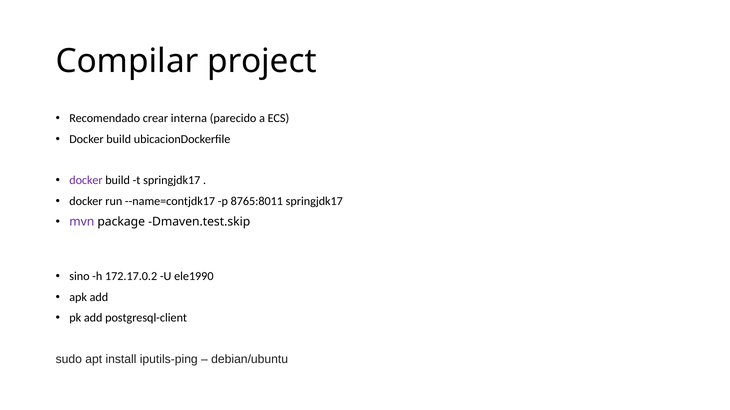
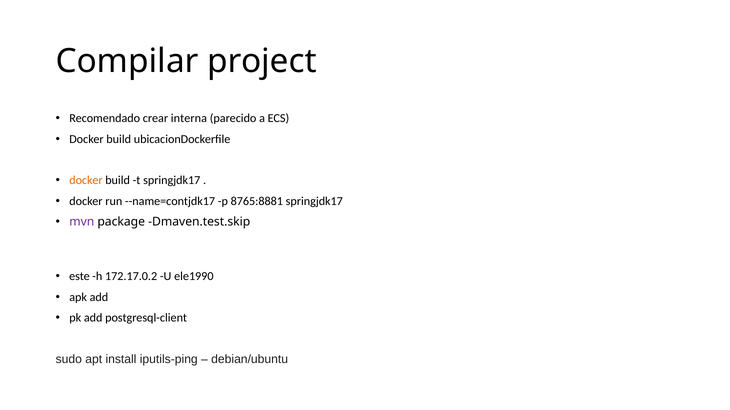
docker at (86, 181) colour: purple -> orange
8765:8011: 8765:8011 -> 8765:8881
sino: sino -> este
